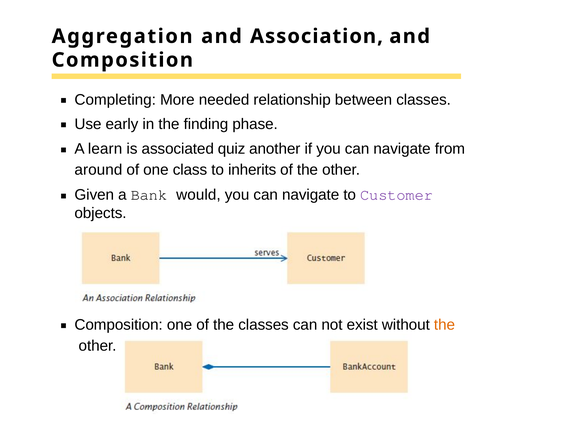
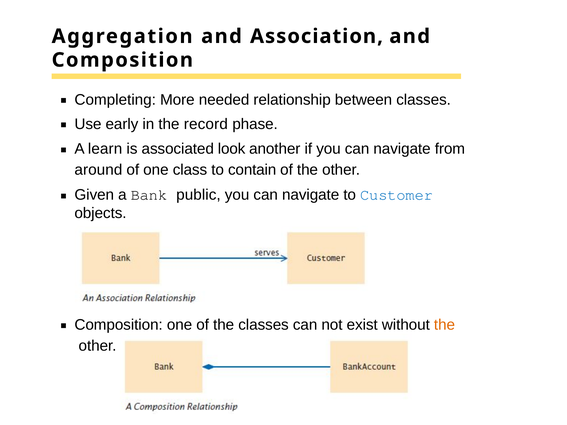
finding: finding -> record
quiz: quiz -> look
inherits: inherits -> contain
would: would -> public
Customer colour: purple -> blue
